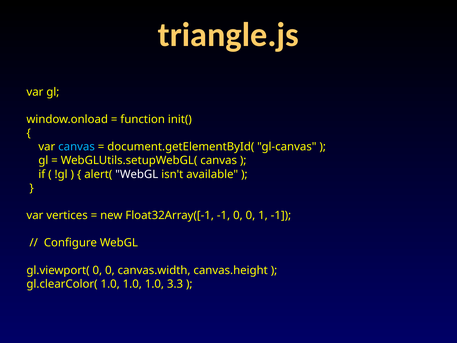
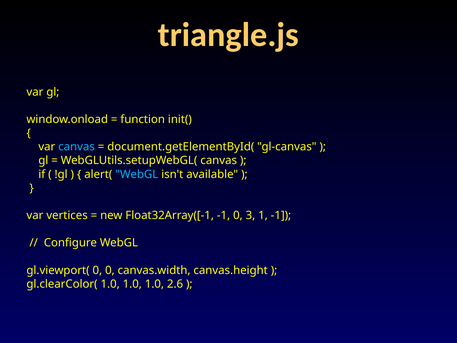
WebGL at (137, 174) colour: white -> light blue
-1 0 0: 0 -> 3
3.3: 3.3 -> 2.6
